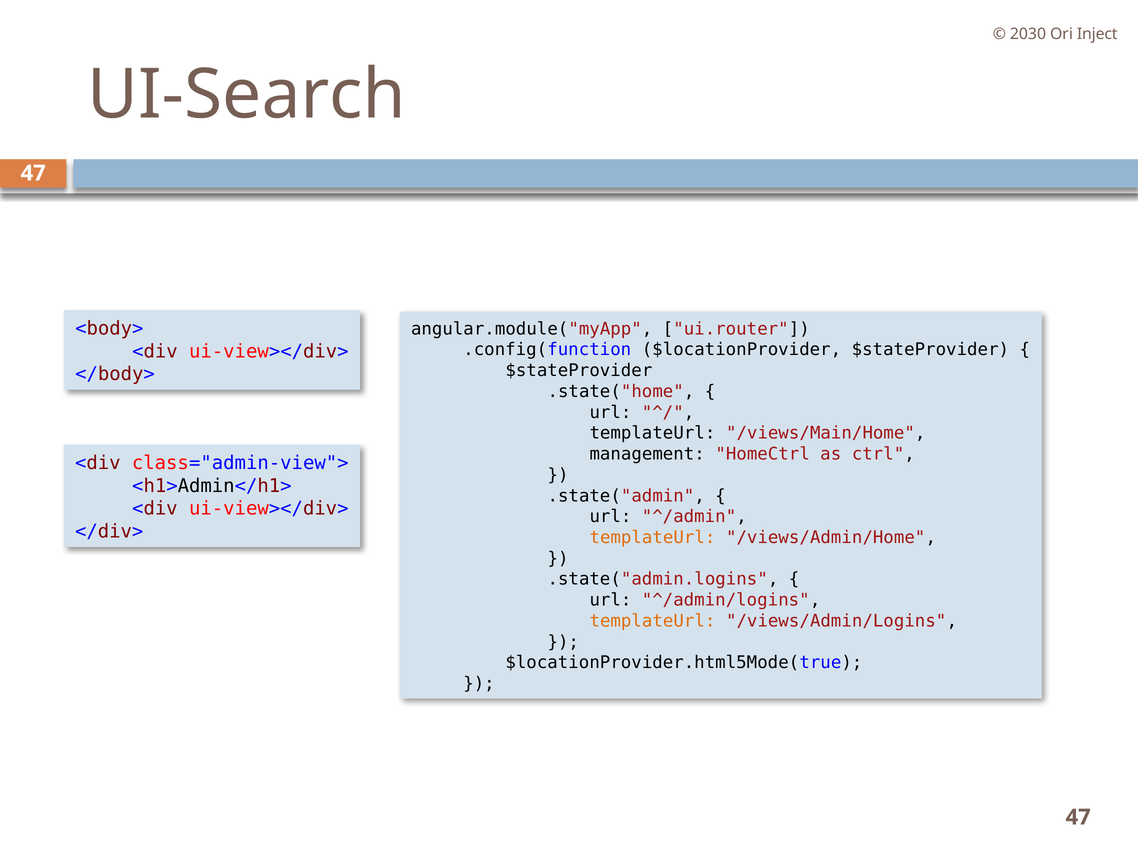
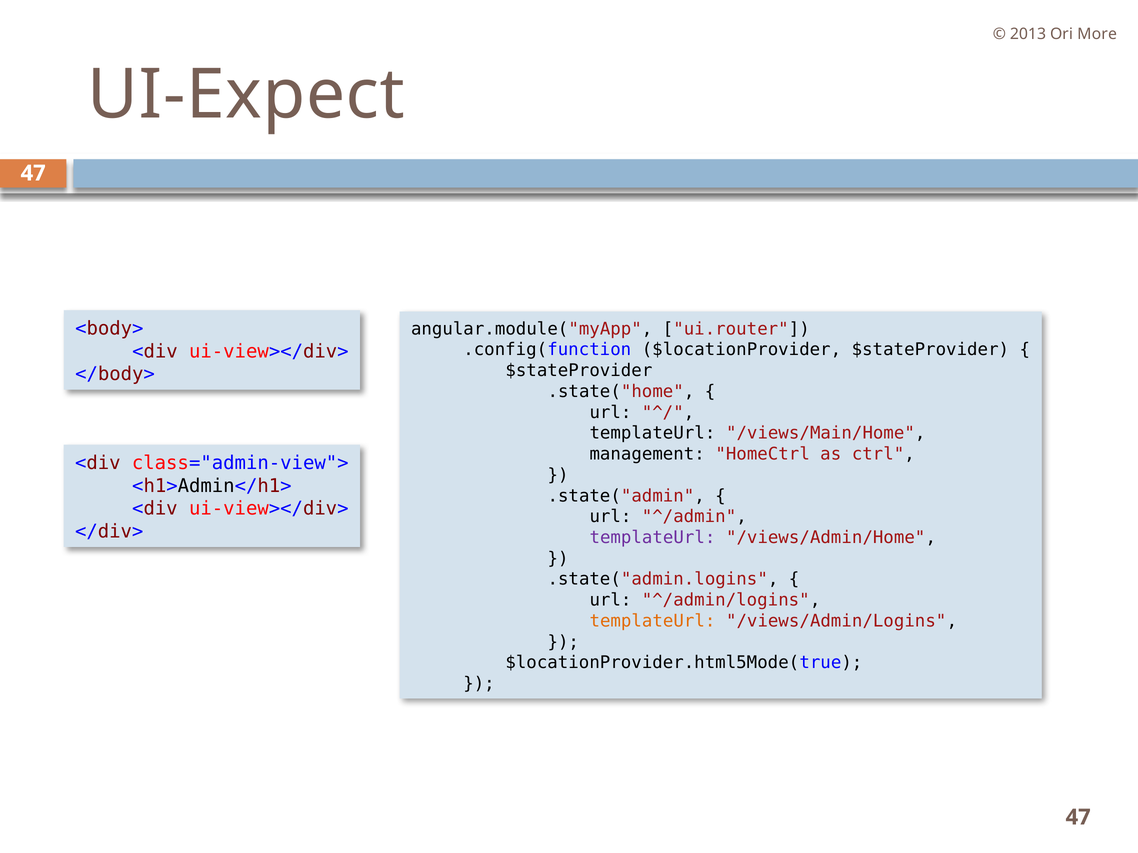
2030: 2030 -> 2013
Inject: Inject -> More
UI-Search: UI-Search -> UI-Expect
templateUrl at (652, 538) colour: orange -> purple
